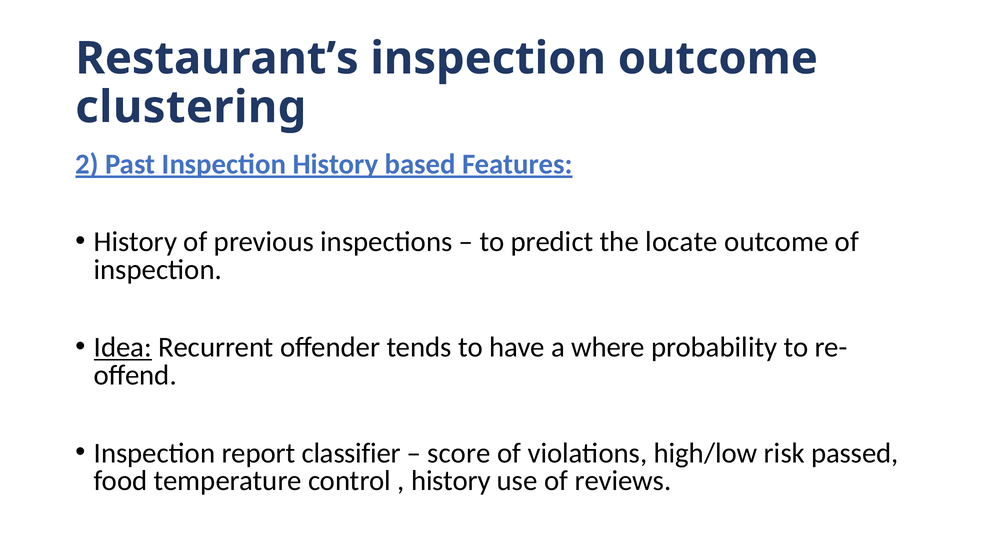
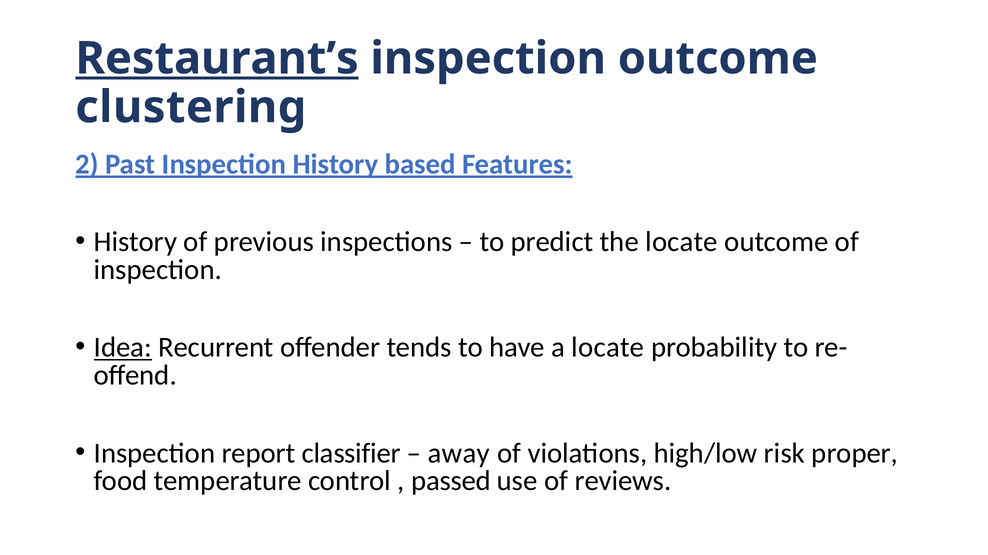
Restaurant’s underline: none -> present
a where: where -> locate
score: score -> away
passed: passed -> proper
history at (451, 482): history -> passed
